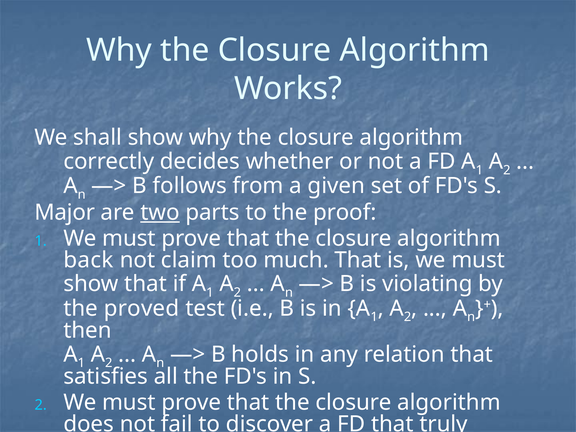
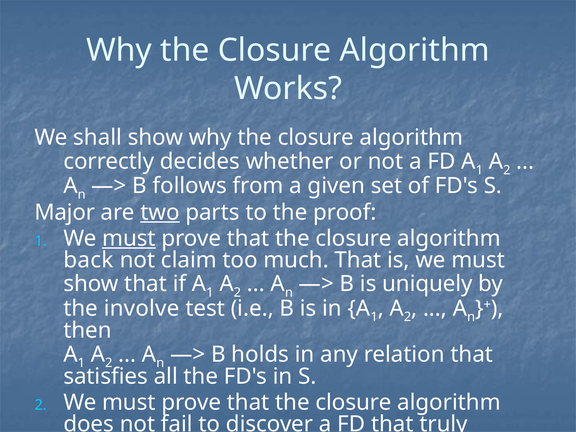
must at (129, 238) underline: none -> present
violating: violating -> uniquely
proved: proved -> involve
